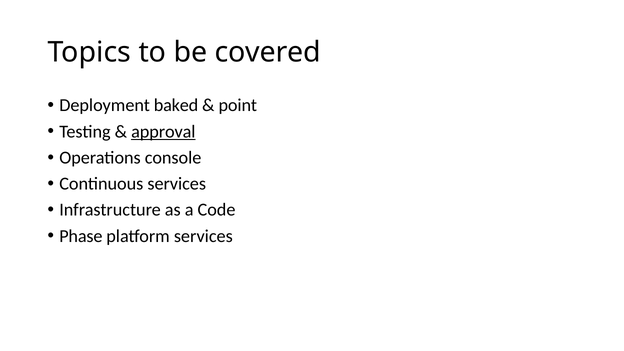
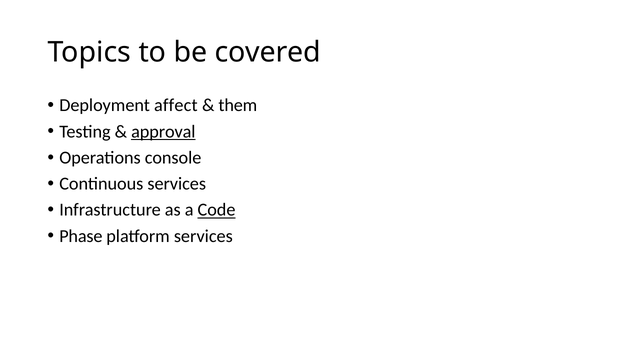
baked: baked -> affect
point: point -> them
Code underline: none -> present
